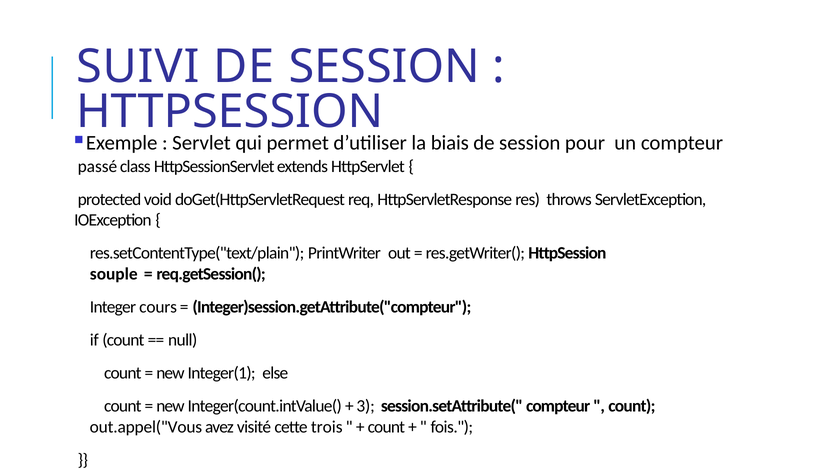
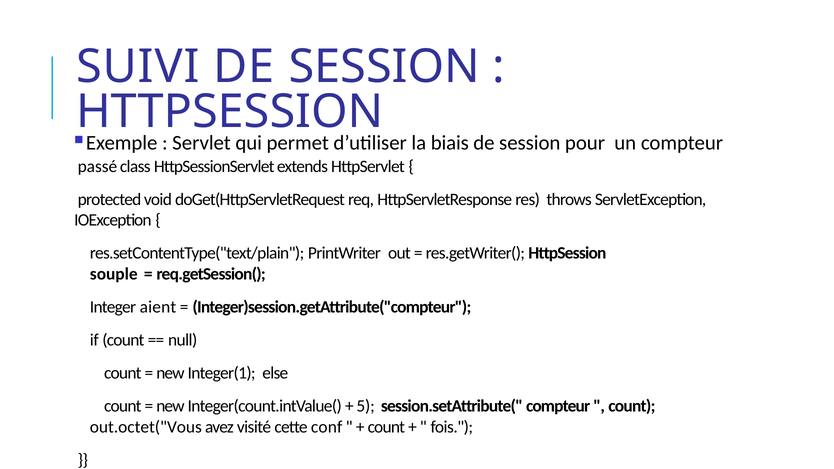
cours: cours -> aient
3: 3 -> 5
out.appel("Vous: out.appel("Vous -> out.octet("Vous
trois: trois -> conf
